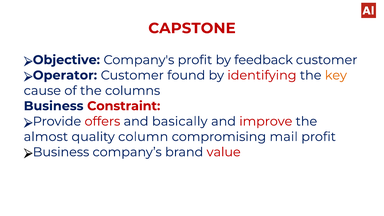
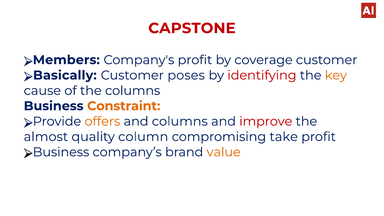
Objective: Objective -> Members
feedback: feedback -> coverage
Operator: Operator -> Basically
found: found -> poses
Constraint colour: red -> orange
offers colour: red -> orange
and basically: basically -> columns
mail: mail -> take
value colour: red -> orange
